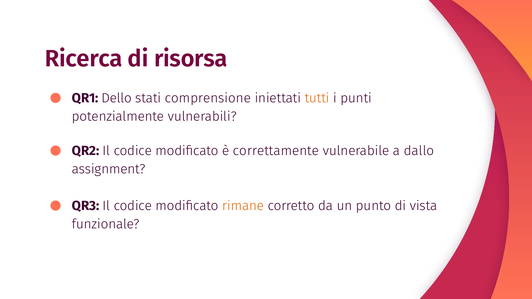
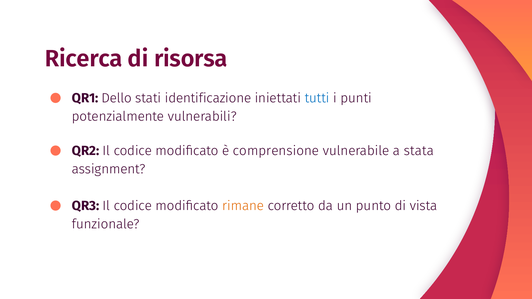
comprensione: comprensione -> identificazione
tutti colour: orange -> blue
correttamente: correttamente -> comprensione
dallo: dallo -> stata
